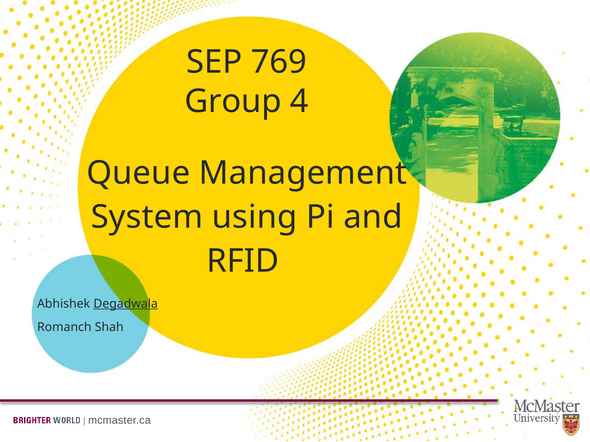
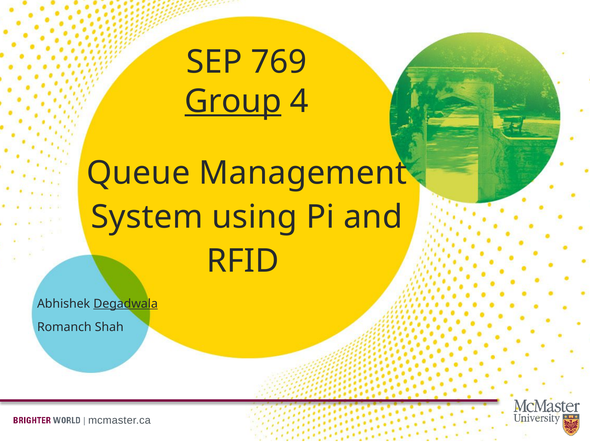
Group underline: none -> present
